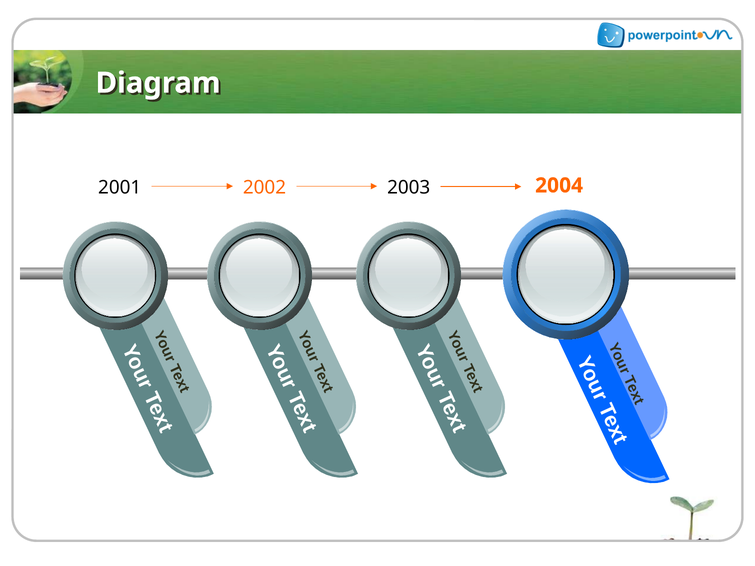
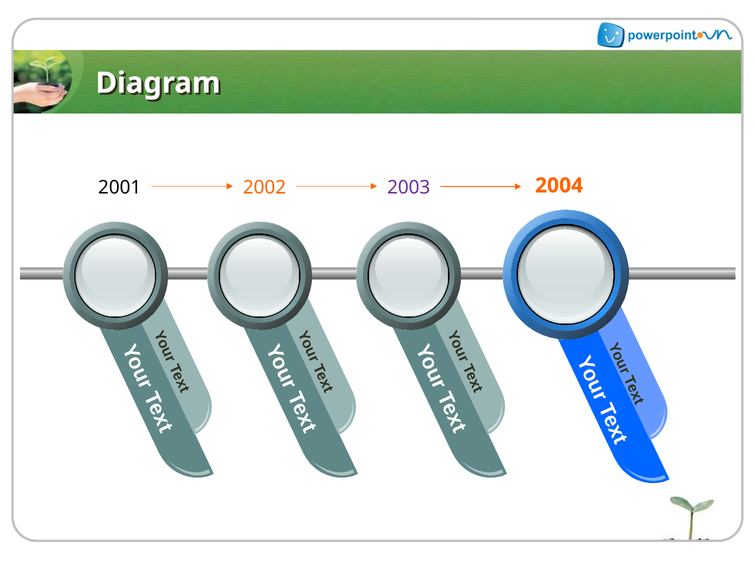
2003 colour: black -> purple
